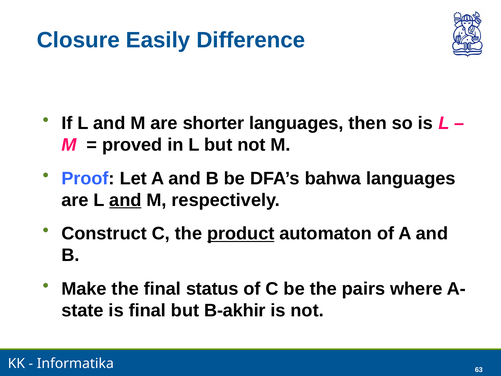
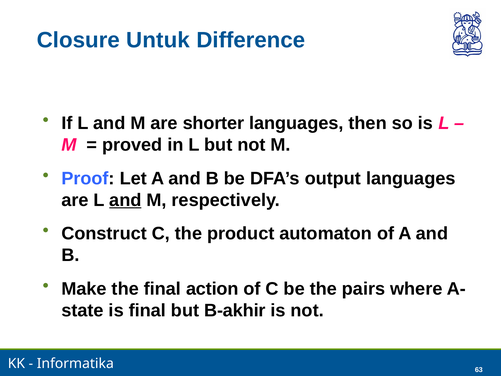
Easily: Easily -> Untuk
bahwa: bahwa -> output
product underline: present -> none
status: status -> action
